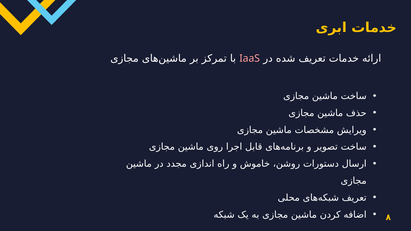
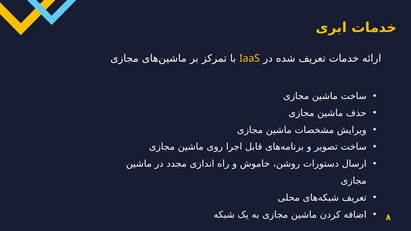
IaaS colour: pink -> yellow
